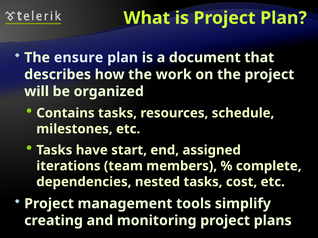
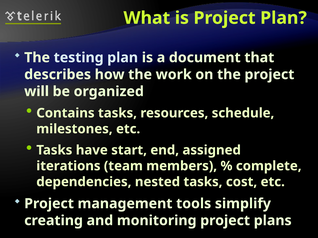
ensure: ensure -> testing
